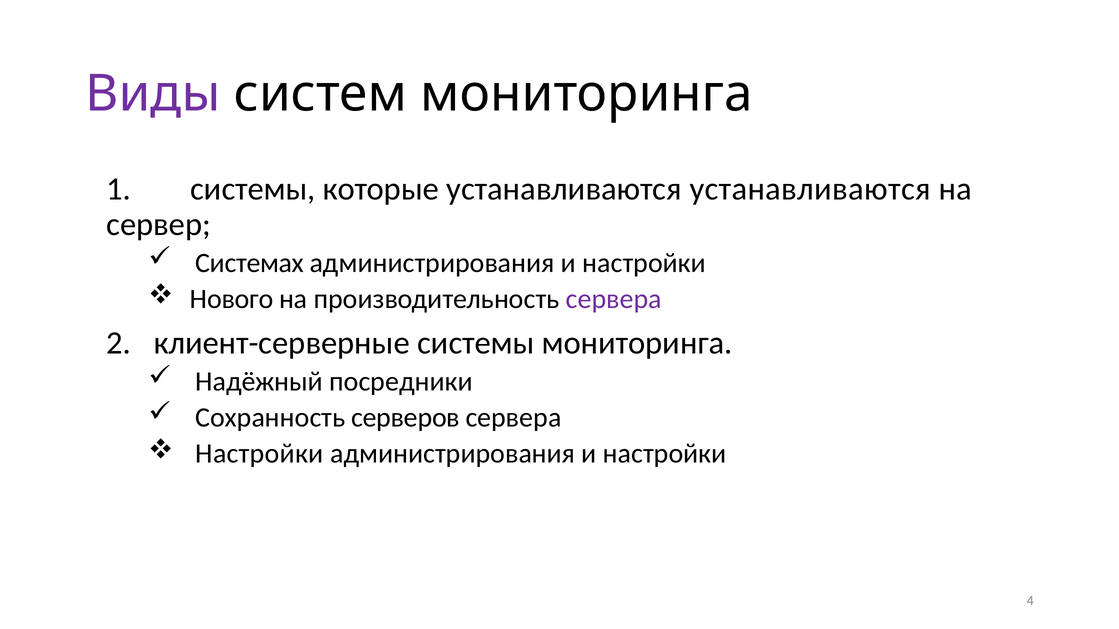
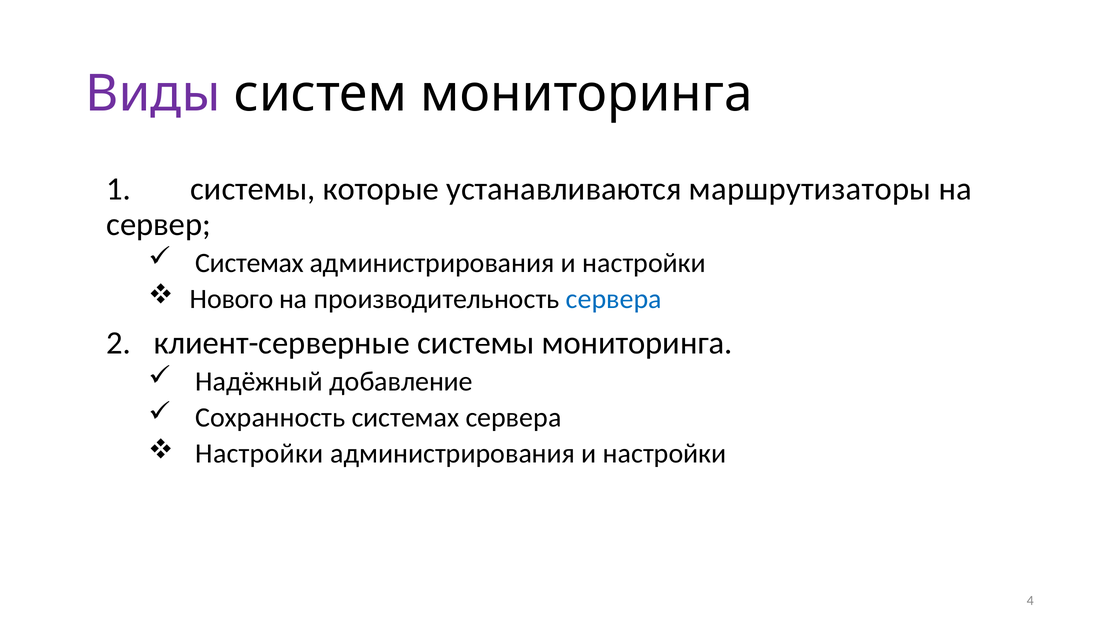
устанавливаются устанавливаются: устанавливаются -> маршрутизаторы
сервера at (614, 299) colour: purple -> blue
посредники: посредники -> добавление
Сохранность серверов: серверов -> системах
